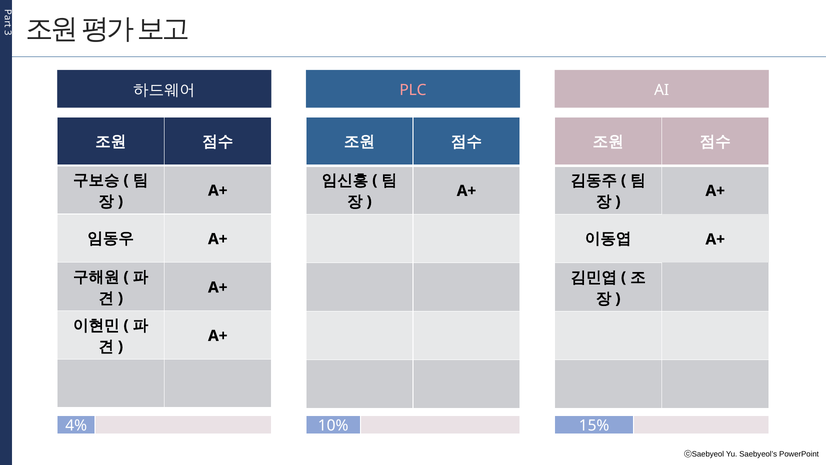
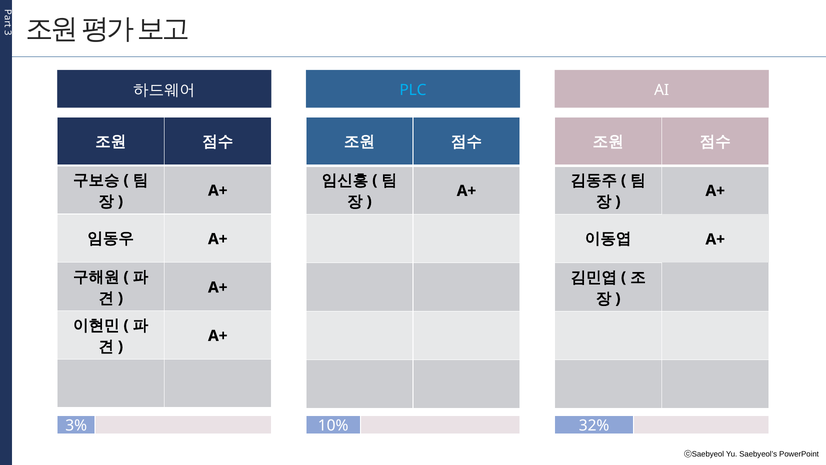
PLC colour: pink -> light blue
4%: 4% -> 3%
15%: 15% -> 32%
